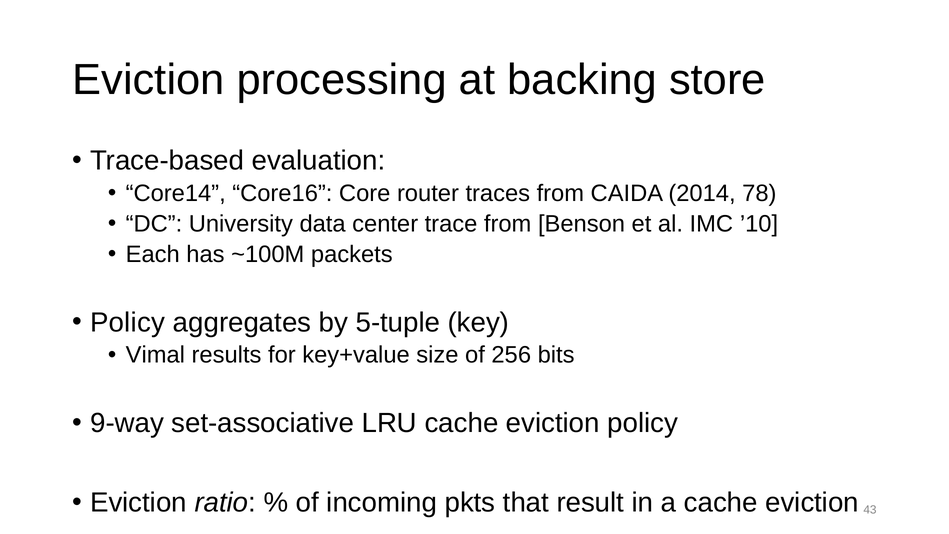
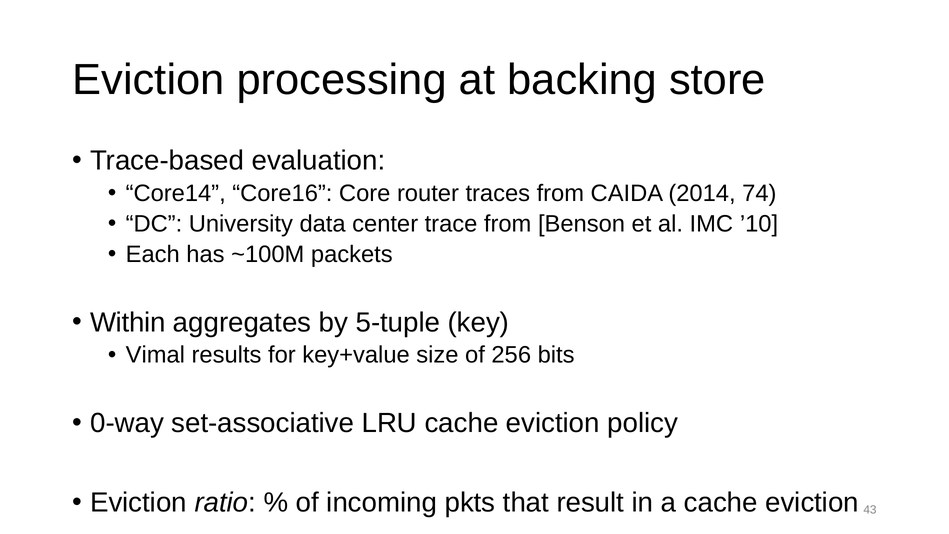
78: 78 -> 74
Policy at (128, 322): Policy -> Within
9-way: 9-way -> 0-way
